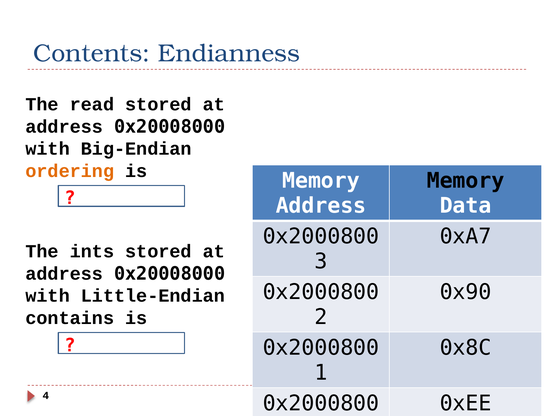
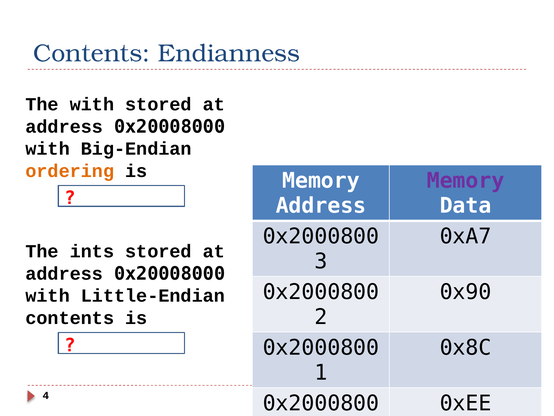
The read: read -> with
Memory at (466, 181) colour: black -> purple
contains at (70, 318): contains -> contents
